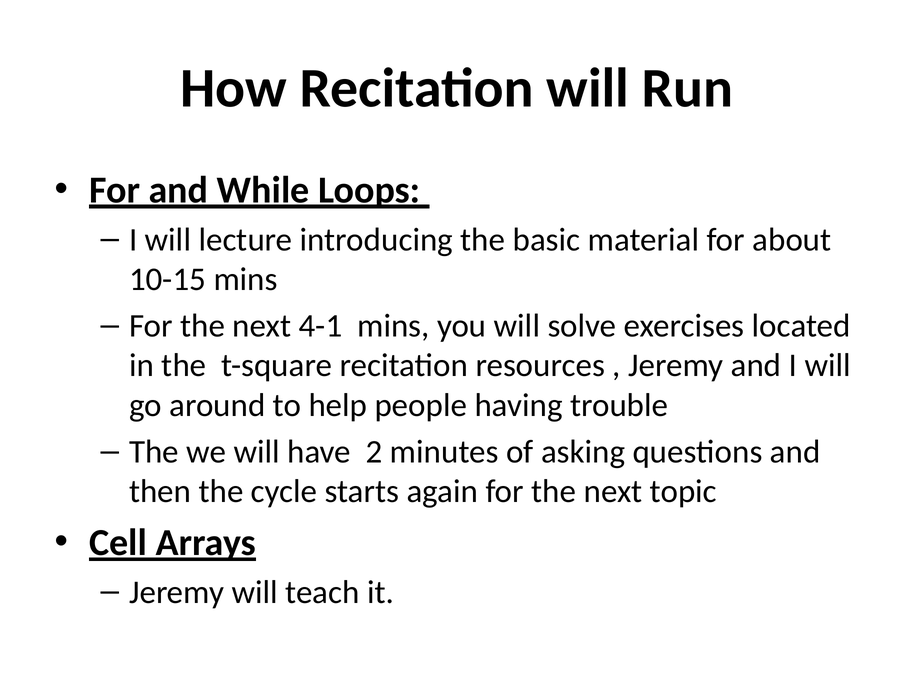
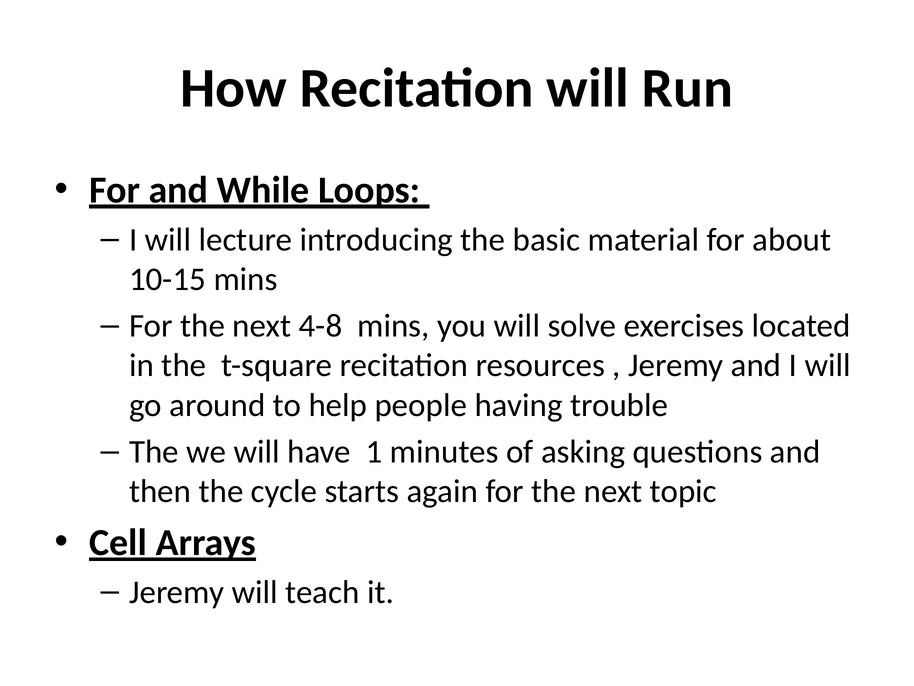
4-1: 4-1 -> 4-8
2: 2 -> 1
